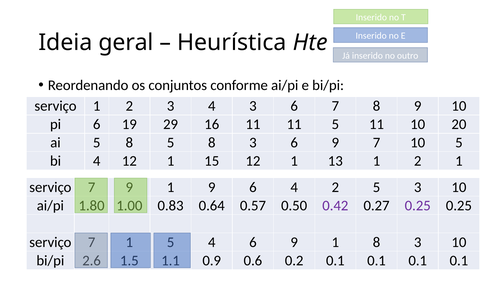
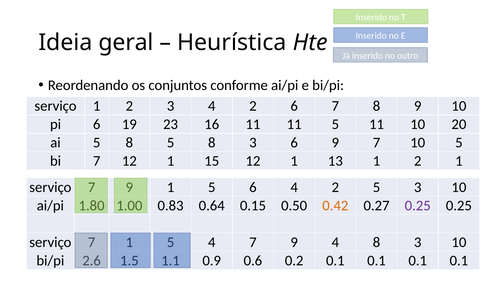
3 4 3: 3 -> 2
29: 29 -> 23
bi 4: 4 -> 7
9 at (212, 187): 9 -> 5
0.57: 0.57 -> 0.15
0.42 colour: purple -> orange
4 6: 6 -> 7
1 at (335, 242): 1 -> 4
